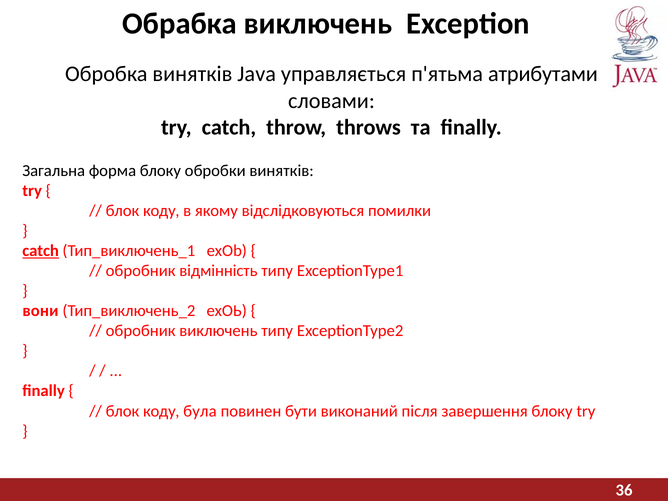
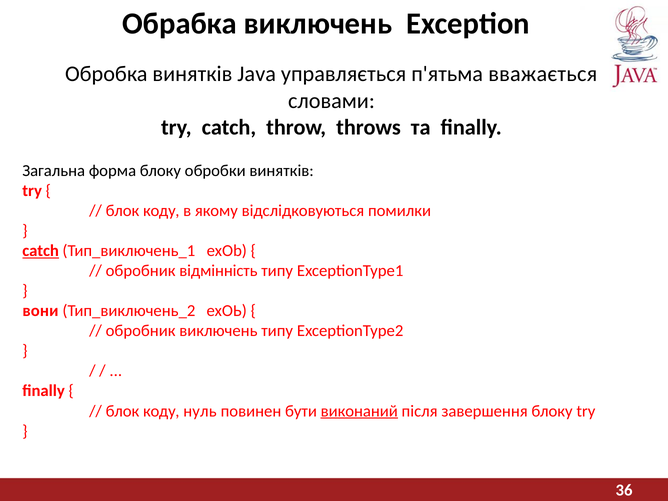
атрибутами: атрибутами -> вважається
була: була -> нуль
виконаний underline: none -> present
